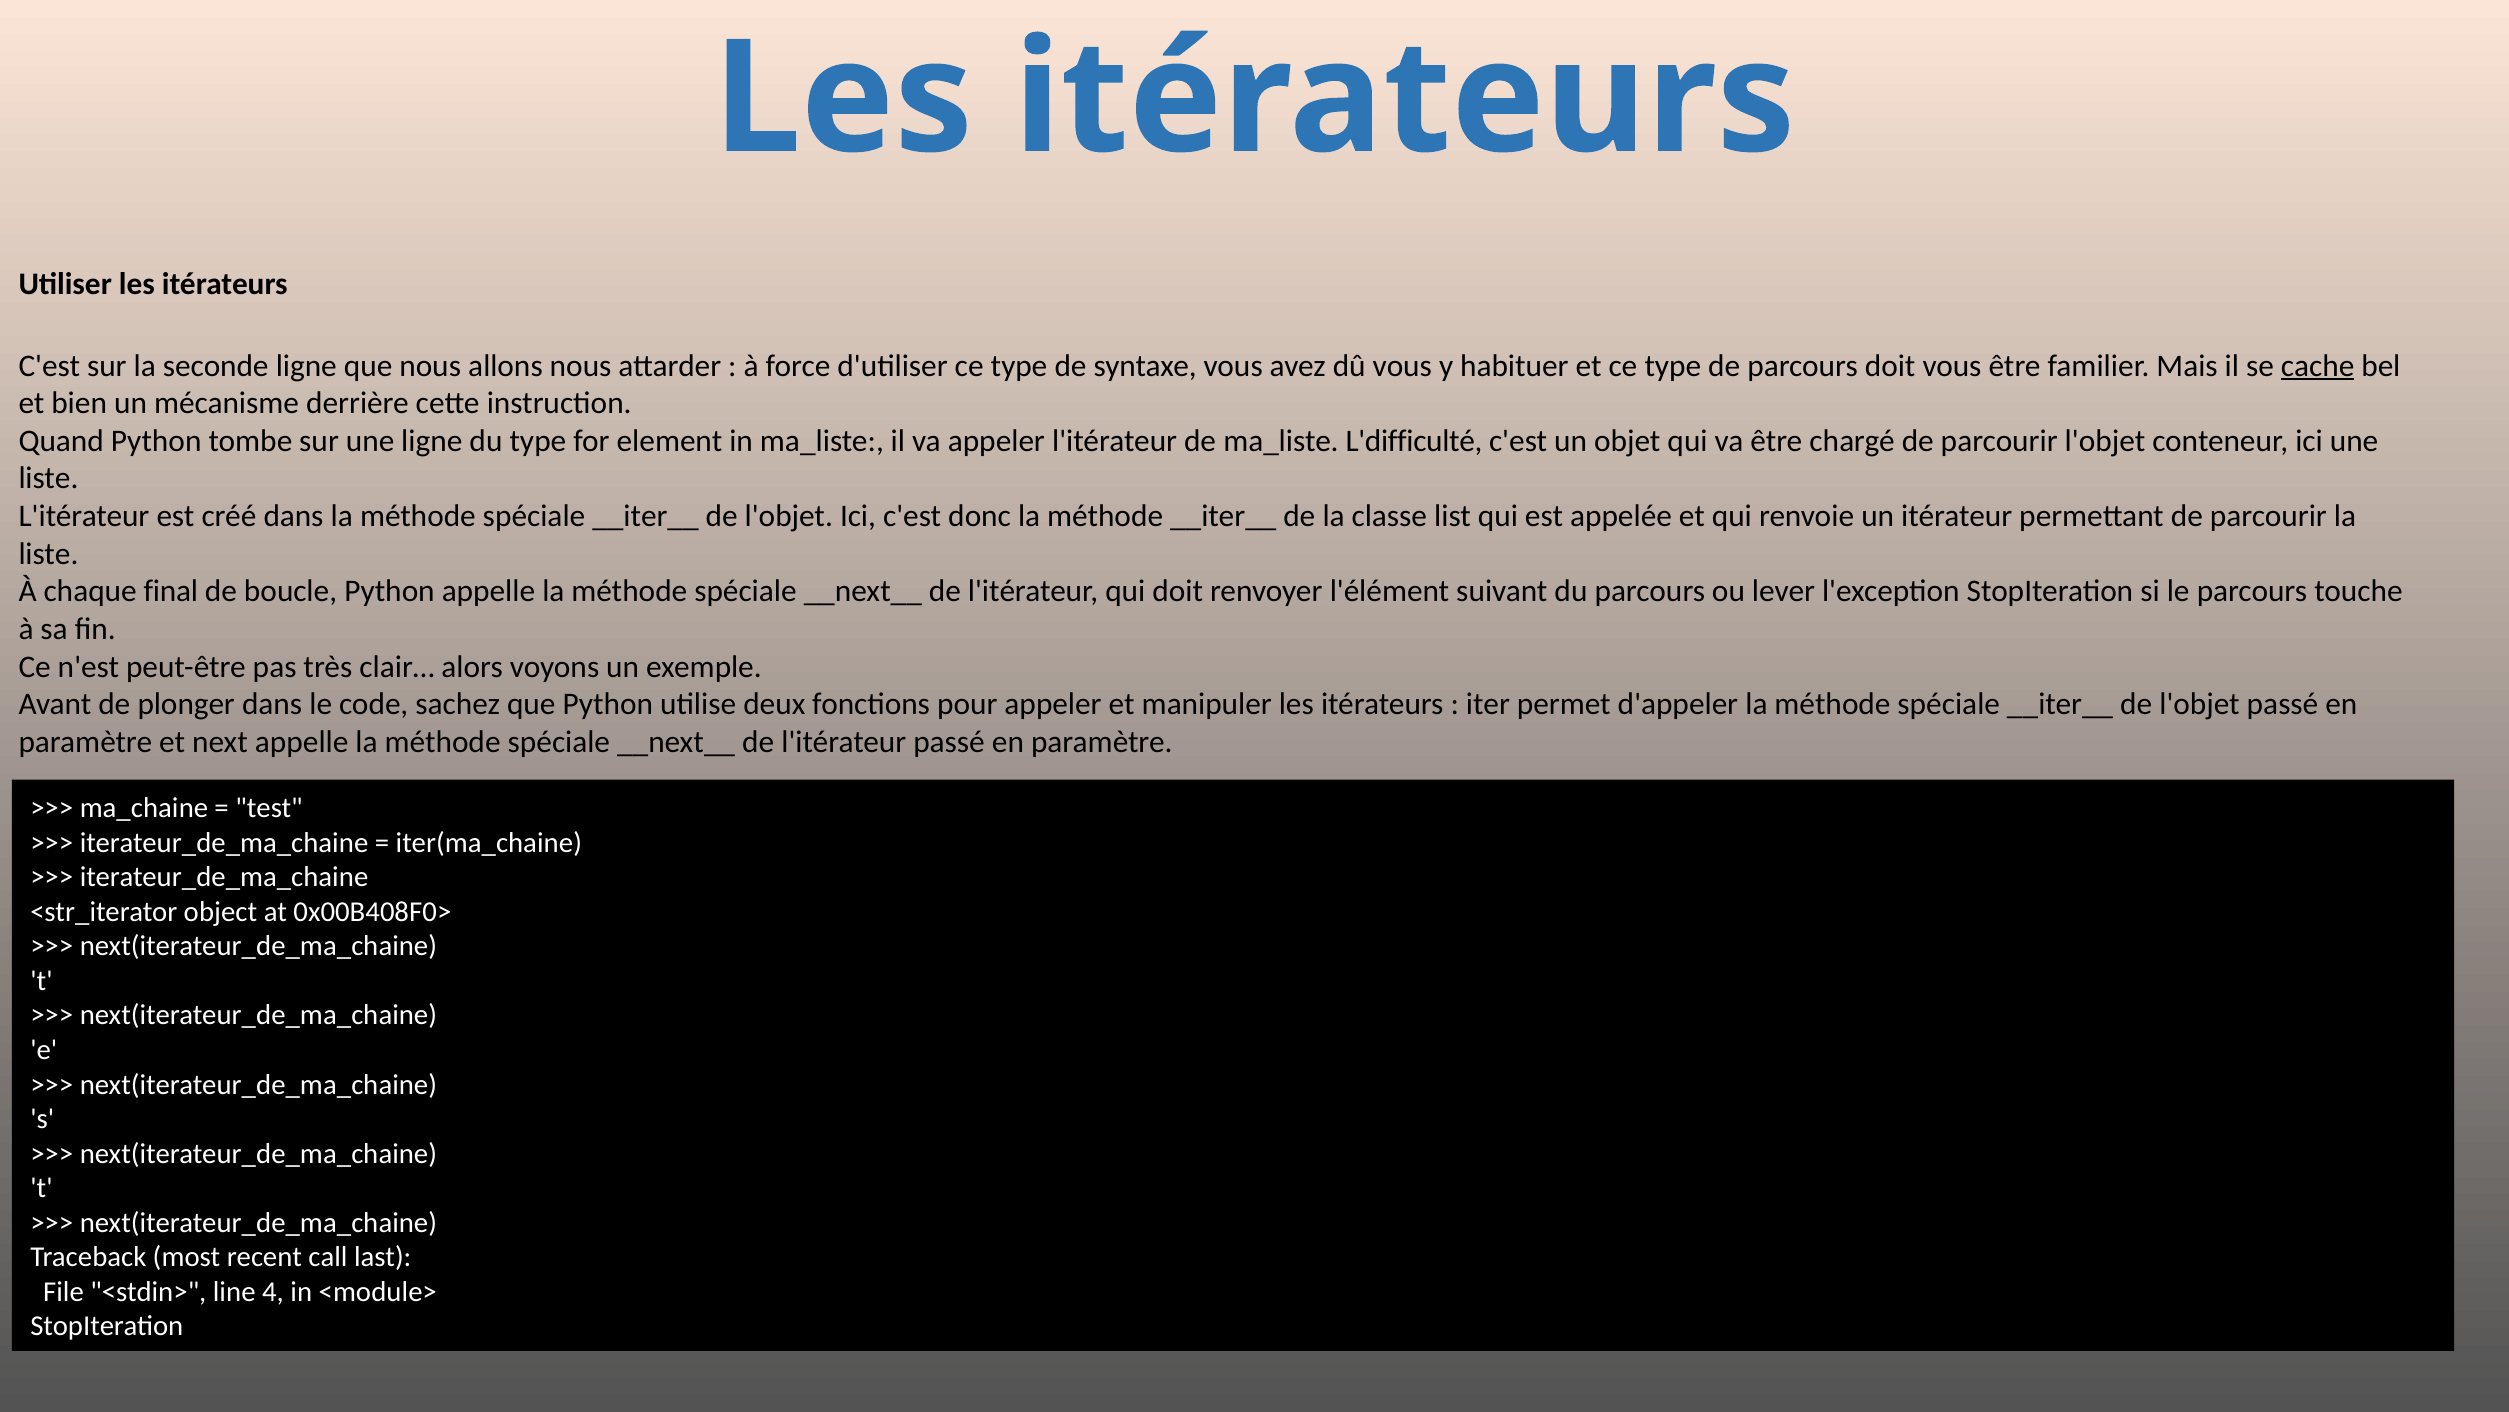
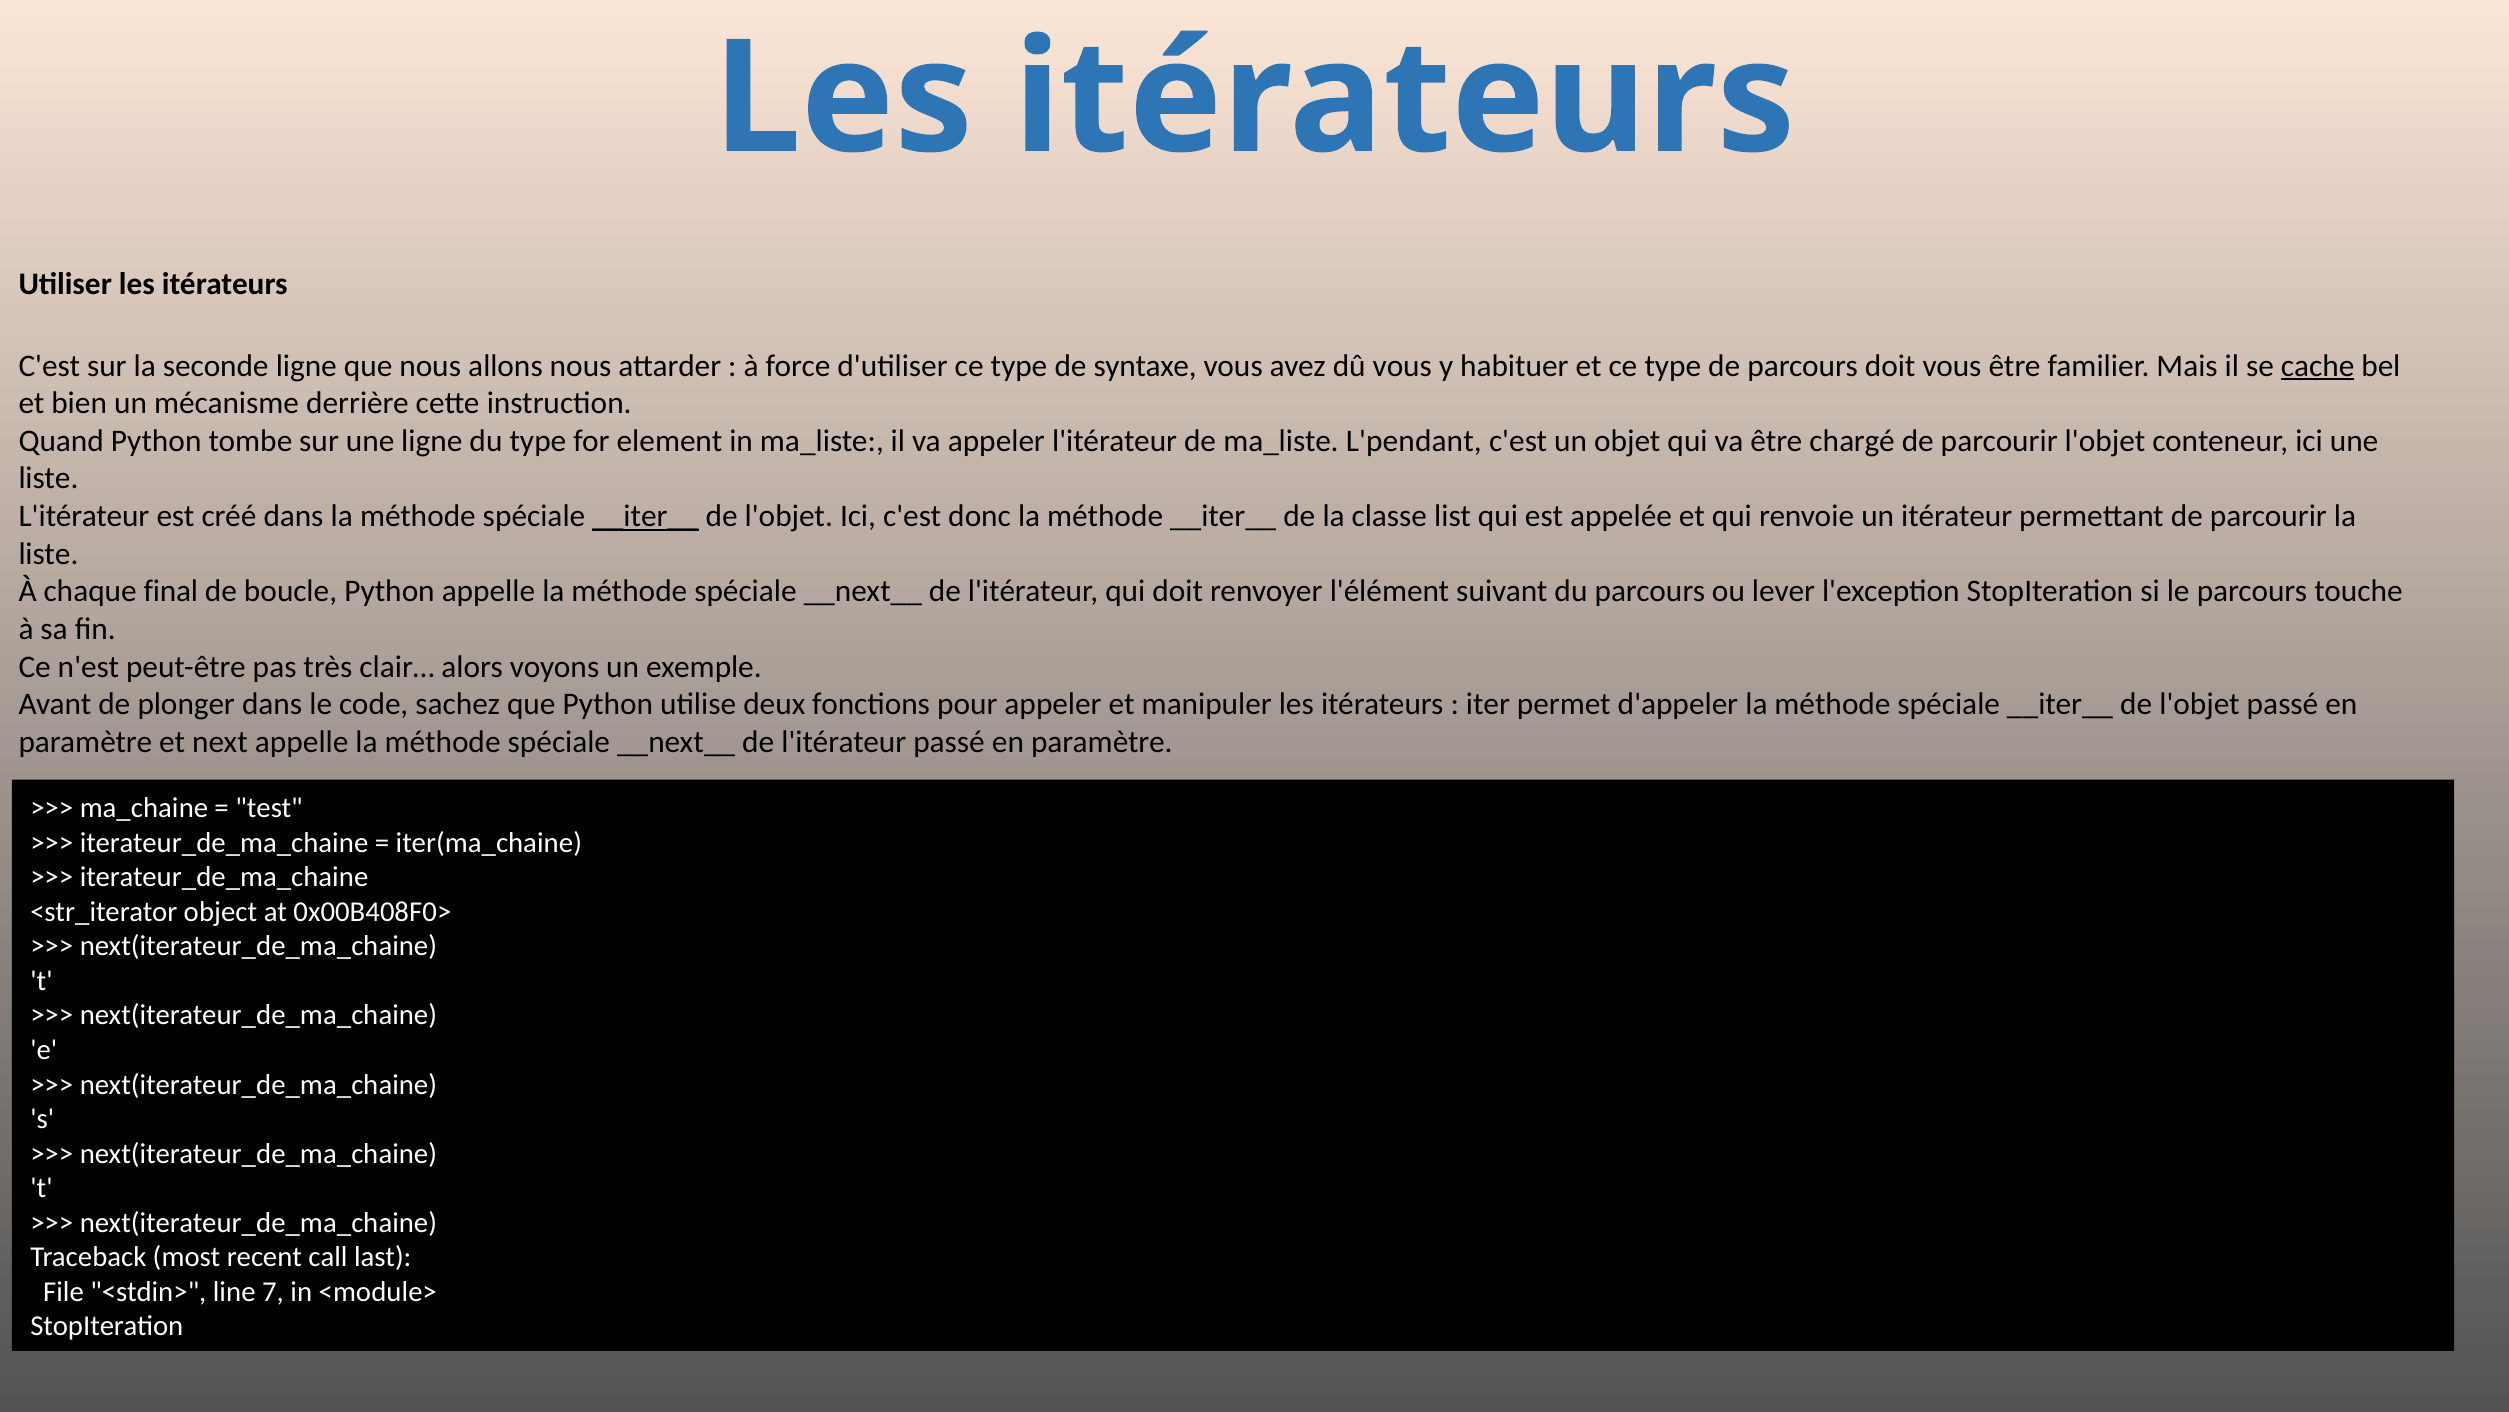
L'difficulté: L'difficulté -> L'pendant
__iter__ at (645, 516) underline: none -> present
4: 4 -> 7
